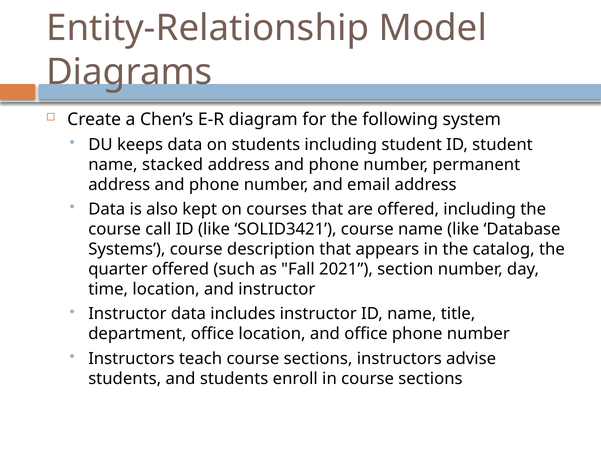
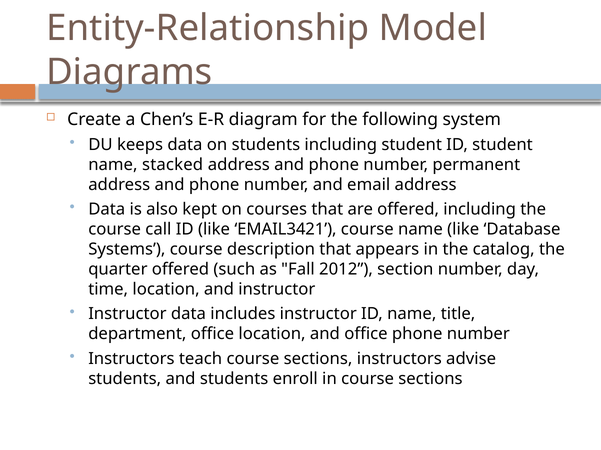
SOLID3421: SOLID3421 -> EMAIL3421
2021: 2021 -> 2012
